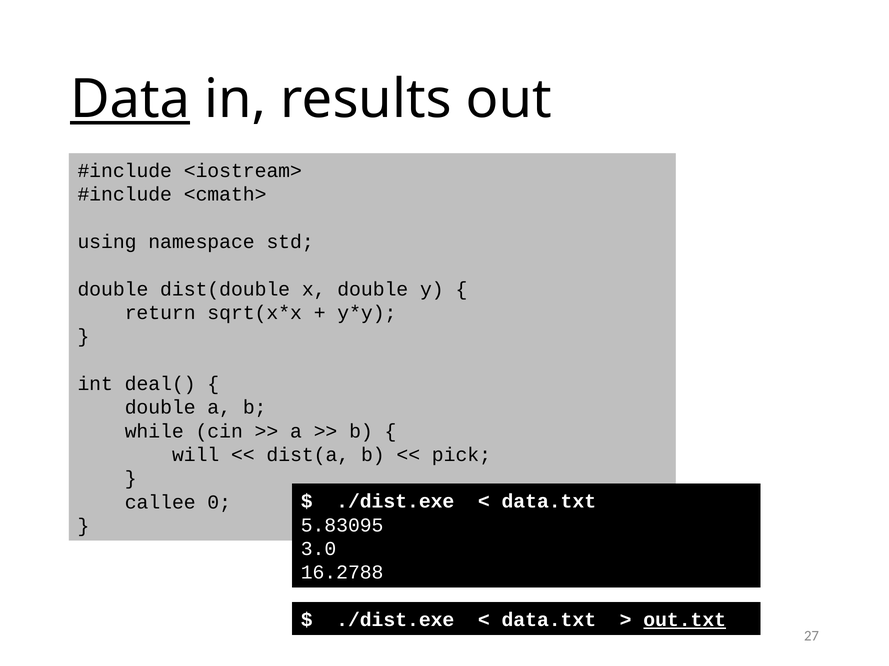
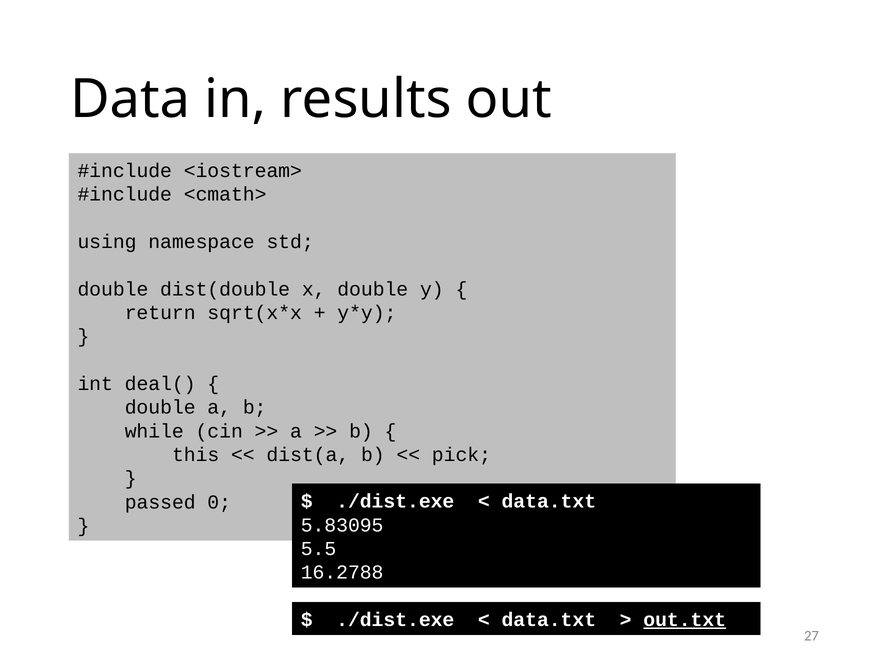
Data underline: present -> none
will: will -> this
callee: callee -> passed
3.0: 3.0 -> 5.5
